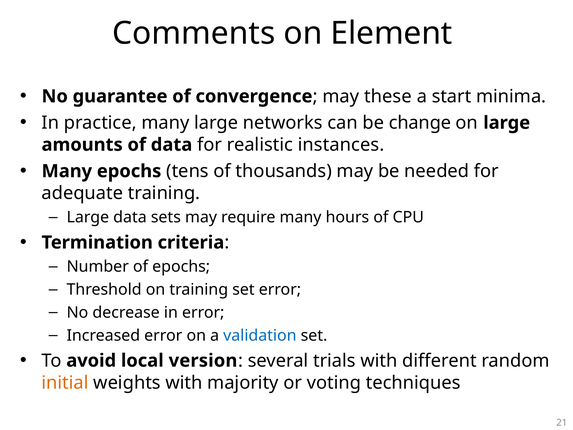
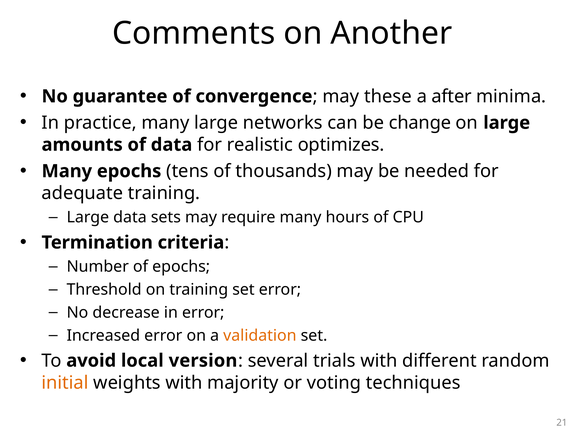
Element: Element -> Another
start: start -> after
instances: instances -> optimizes
validation colour: blue -> orange
